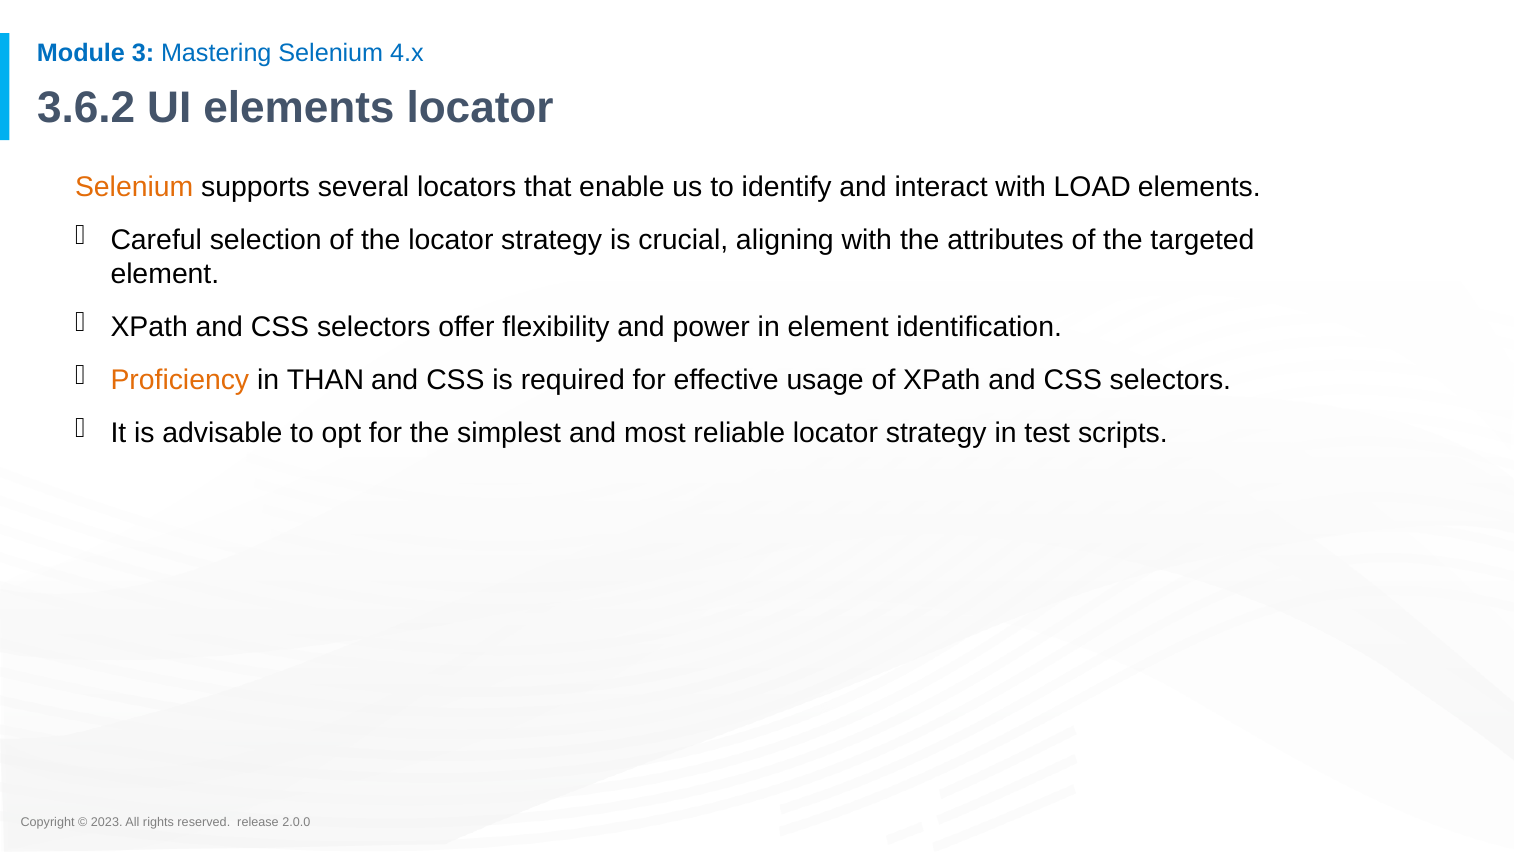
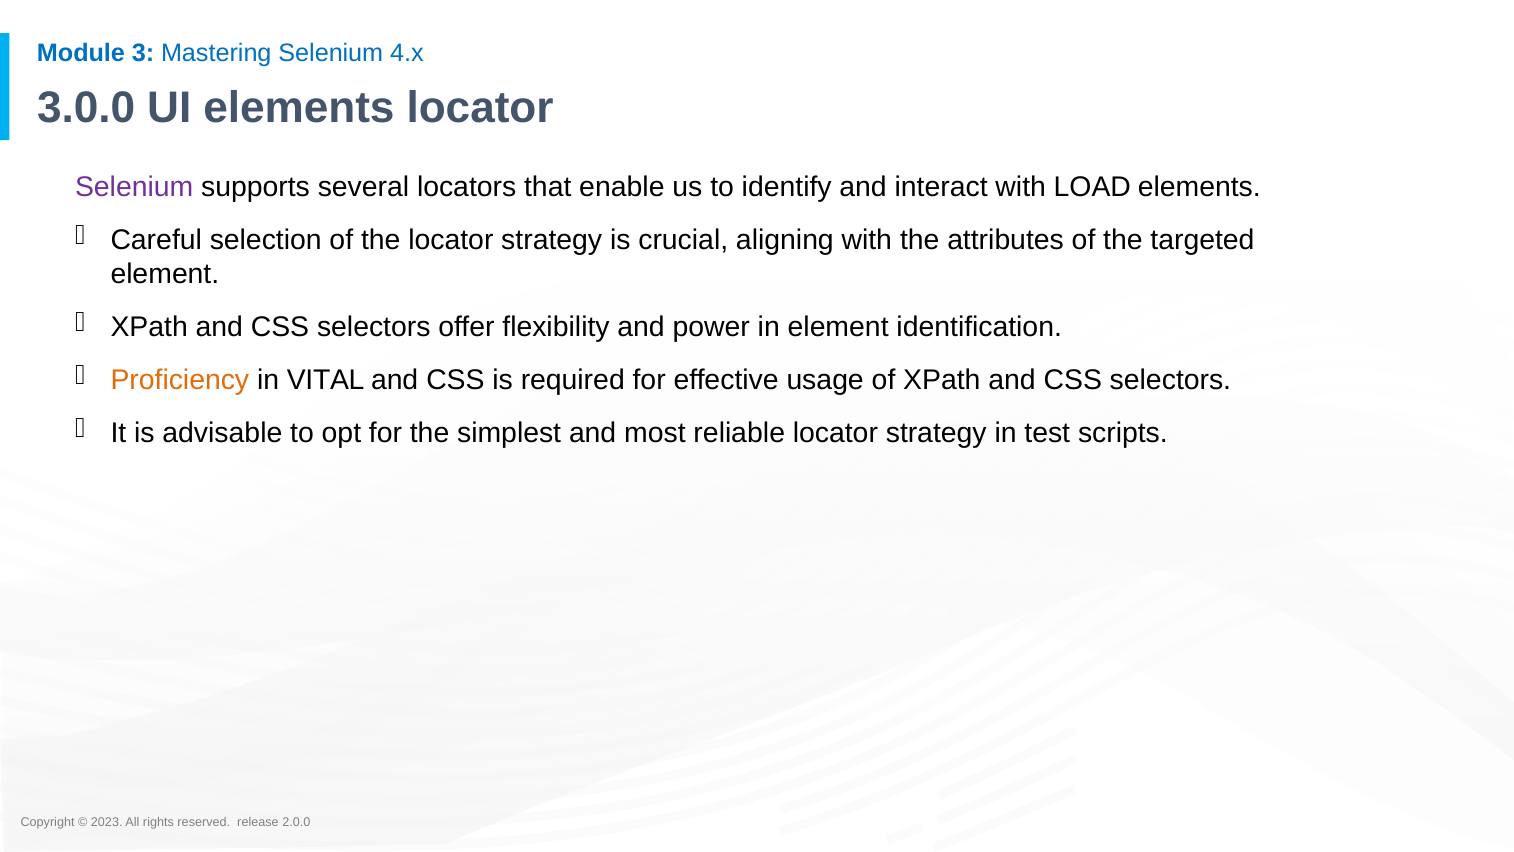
3.6.2: 3.6.2 -> 3.0.0
Selenium at (134, 187) colour: orange -> purple
THAN: THAN -> VITAL
